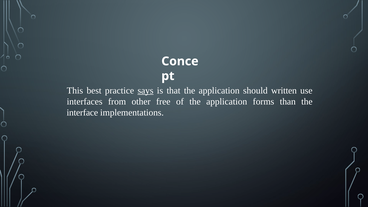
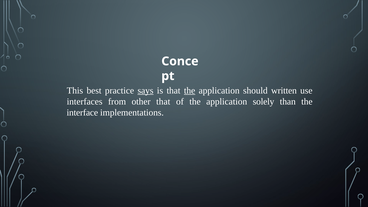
the at (190, 91) underline: none -> present
other free: free -> that
forms: forms -> solely
